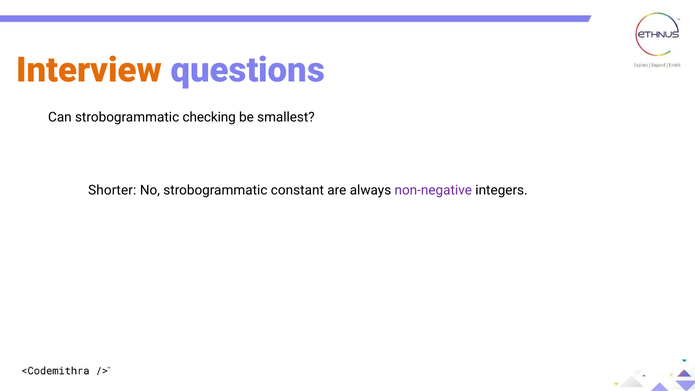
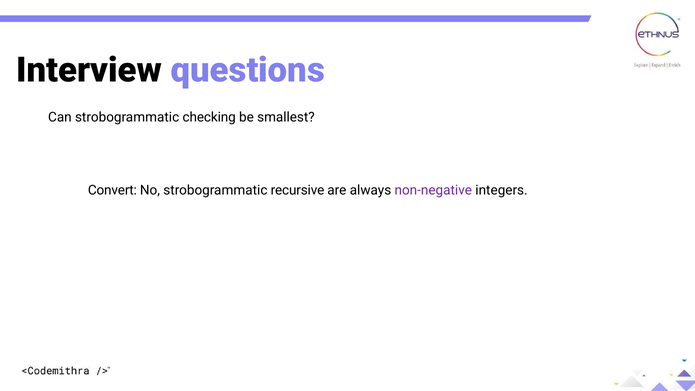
Interview colour: orange -> black
Shorter: Shorter -> Convert
constant: constant -> recursive
